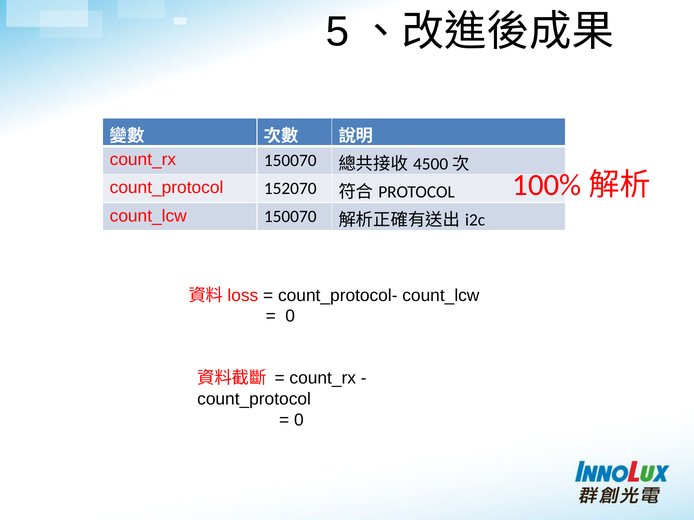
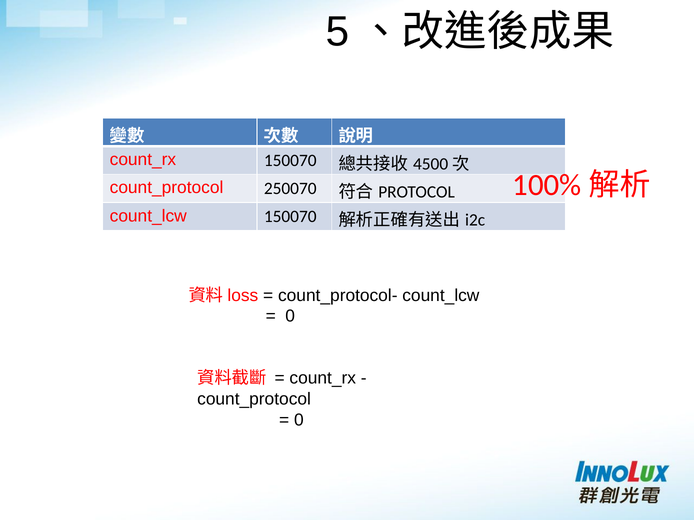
152070: 152070 -> 250070
